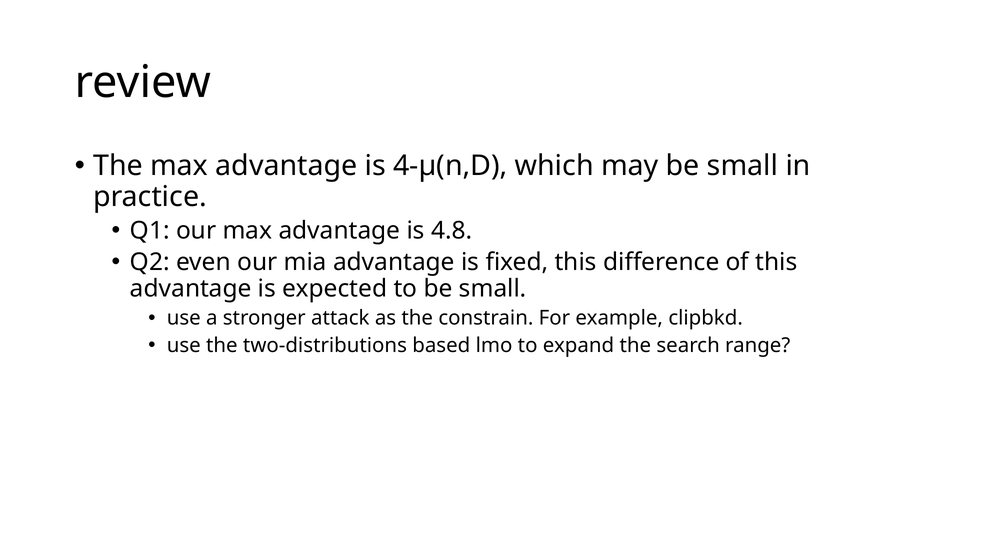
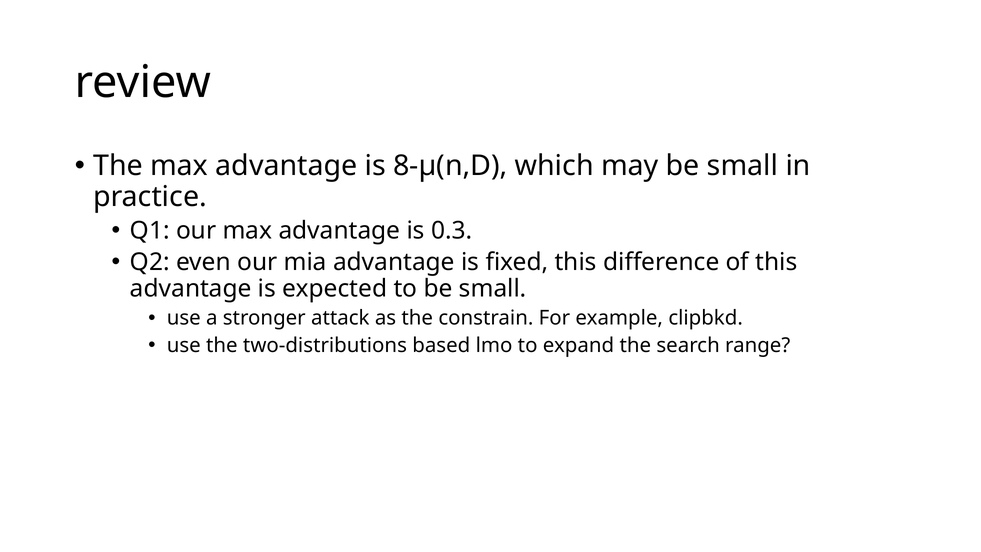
4-µ(n,D: 4-µ(n,D -> 8-µ(n,D
4.8: 4.8 -> 0.3
